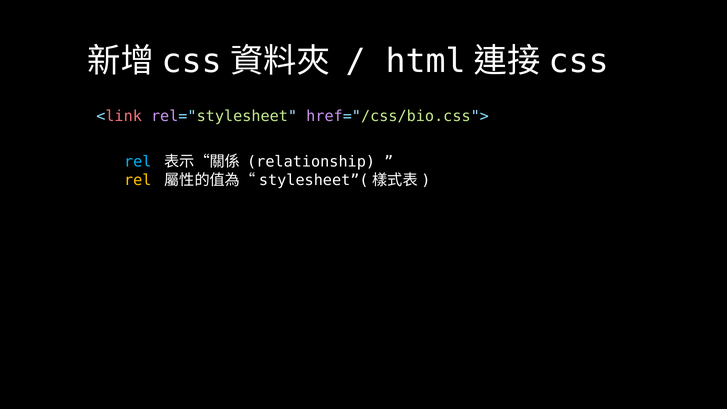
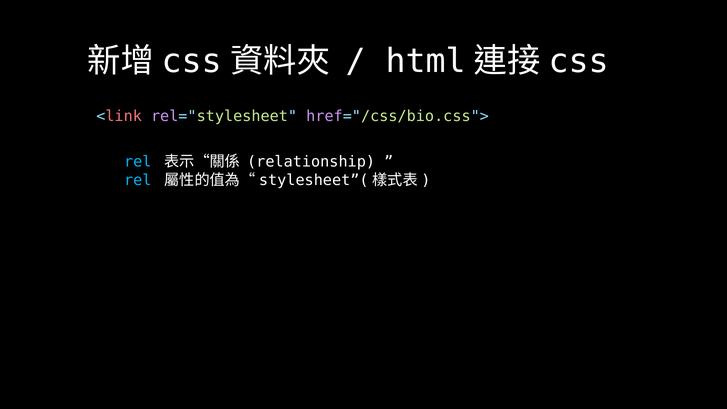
rel at (138, 180) colour: yellow -> light blue
